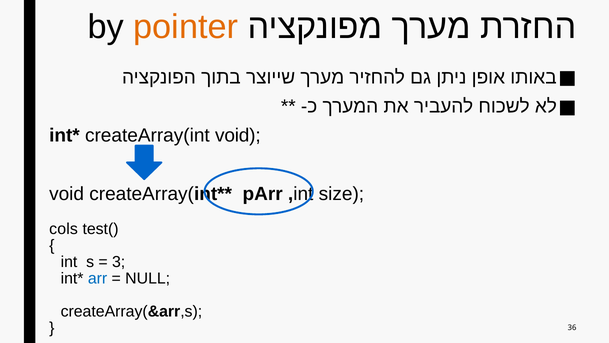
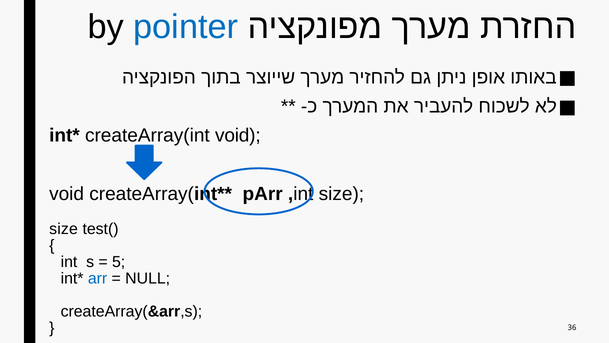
pointer colour: orange -> blue
cols at (64, 229): cols -> size
3: 3 -> 5
